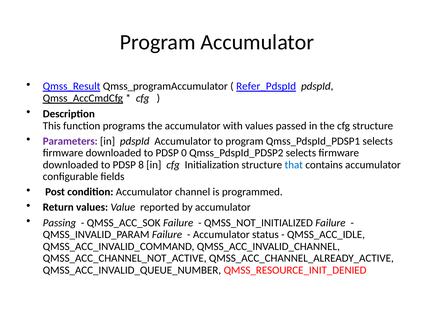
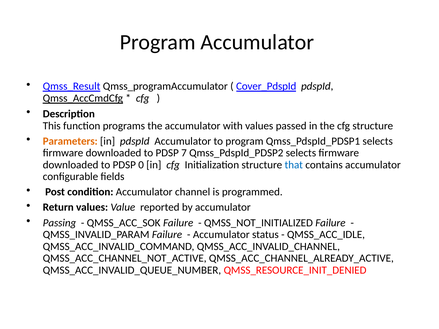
Refer_PdspId: Refer_PdspId -> Cover_PdspId
Parameters colour: purple -> orange
0: 0 -> 7
8: 8 -> 0
